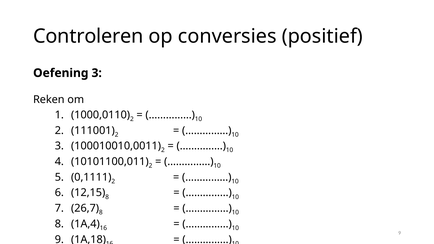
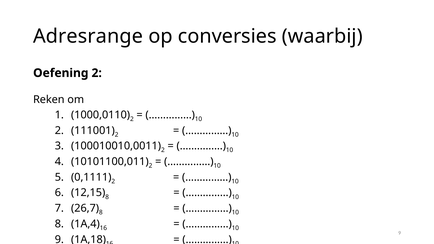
Controleren: Controleren -> Adresrange
positief: positief -> waarbij
Oefening 3: 3 -> 2
